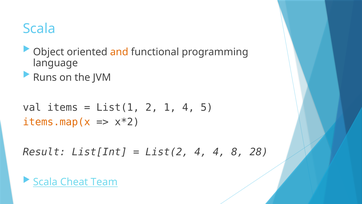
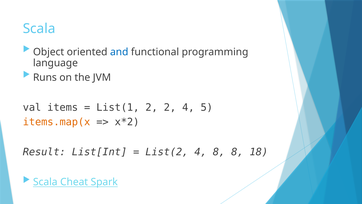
and colour: orange -> blue
2 1: 1 -> 2
4 4: 4 -> 8
28: 28 -> 18
Team: Team -> Spark
